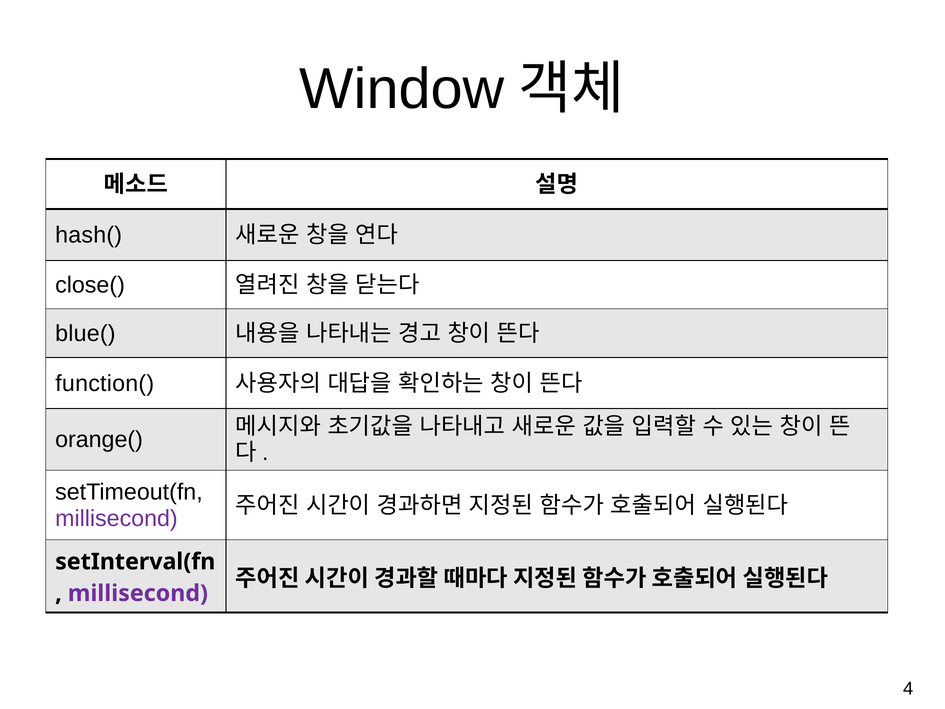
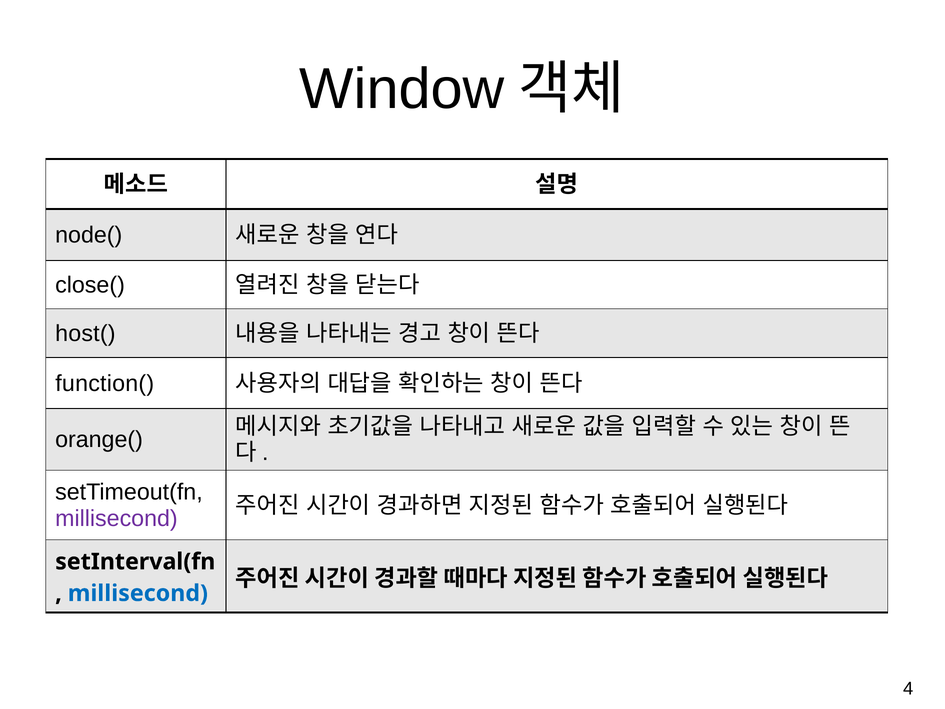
hash(: hash( -> node(
blue(: blue( -> host(
millisecond at (138, 593) colour: purple -> blue
